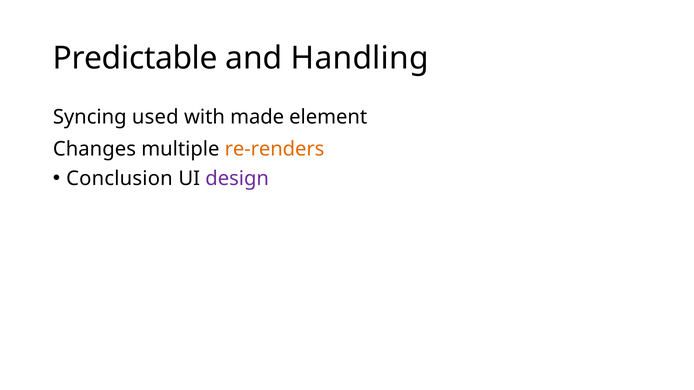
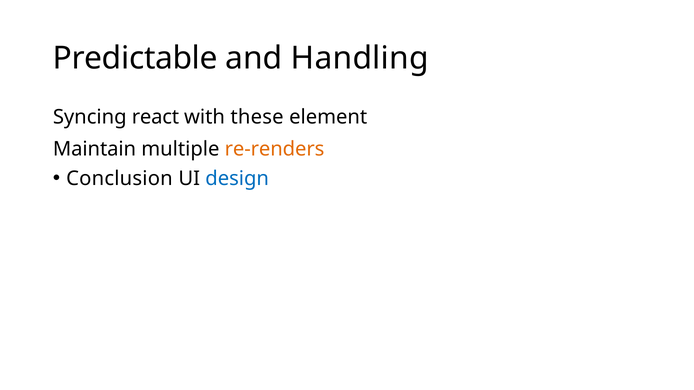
used: used -> react
made: made -> these
Changes: Changes -> Maintain
design colour: purple -> blue
